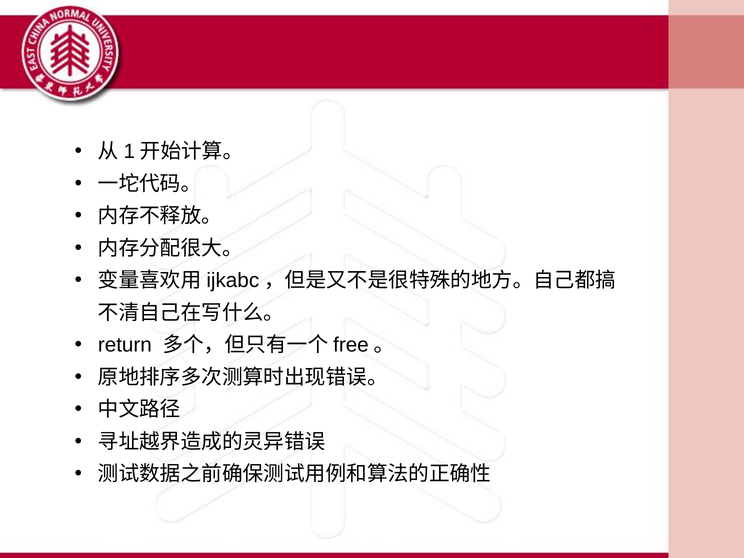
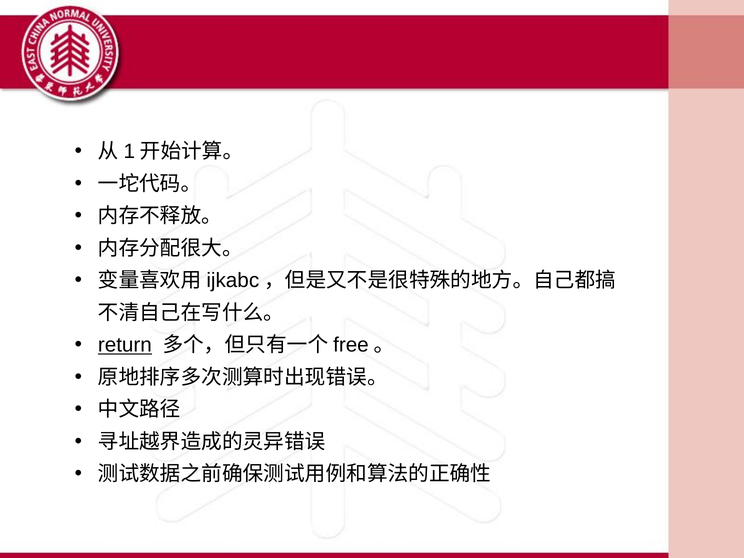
return underline: none -> present
